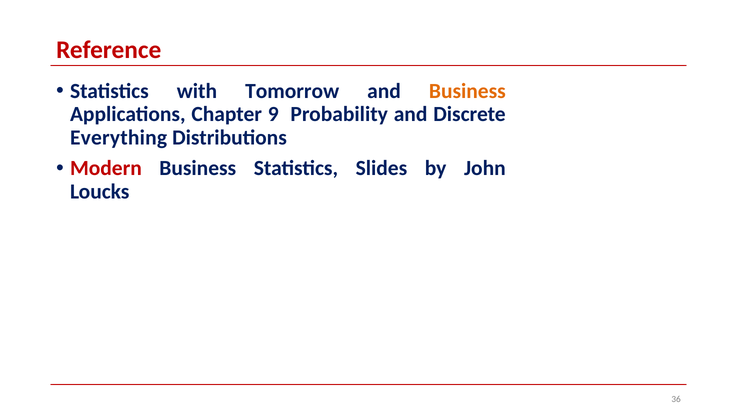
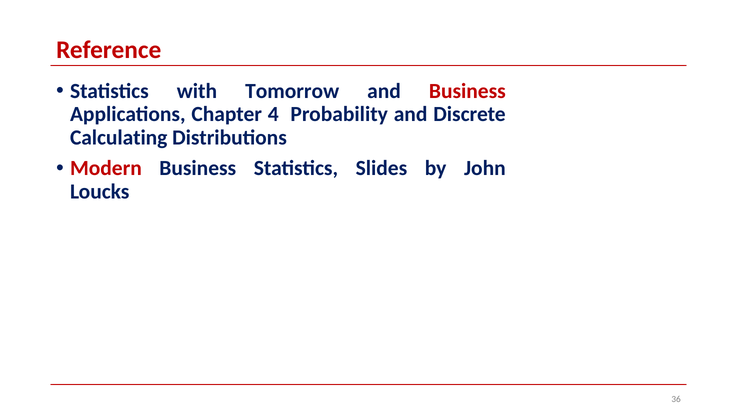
Business at (467, 91) colour: orange -> red
9: 9 -> 4
Everything: Everything -> Calculating
